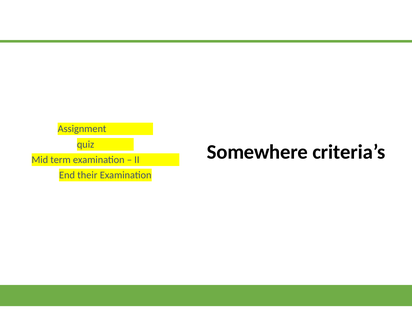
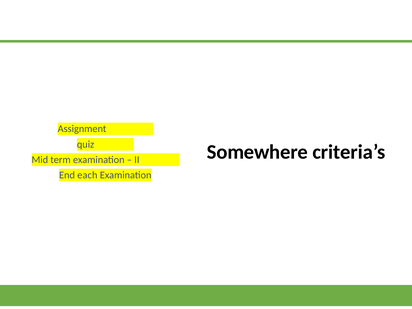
their: their -> each
